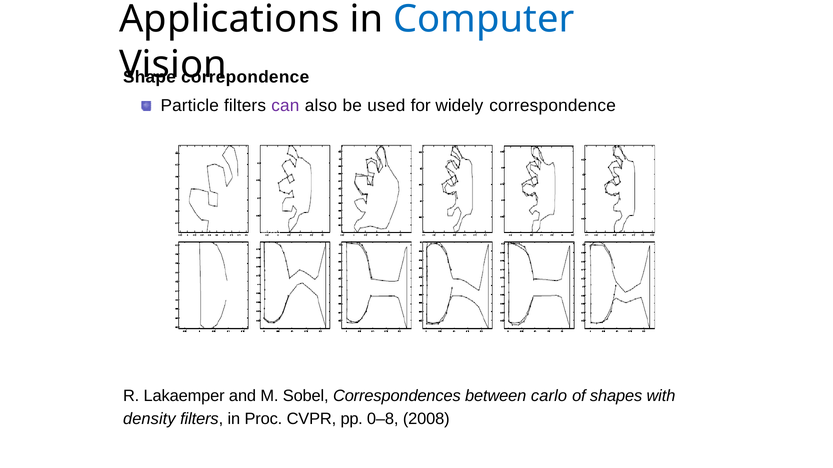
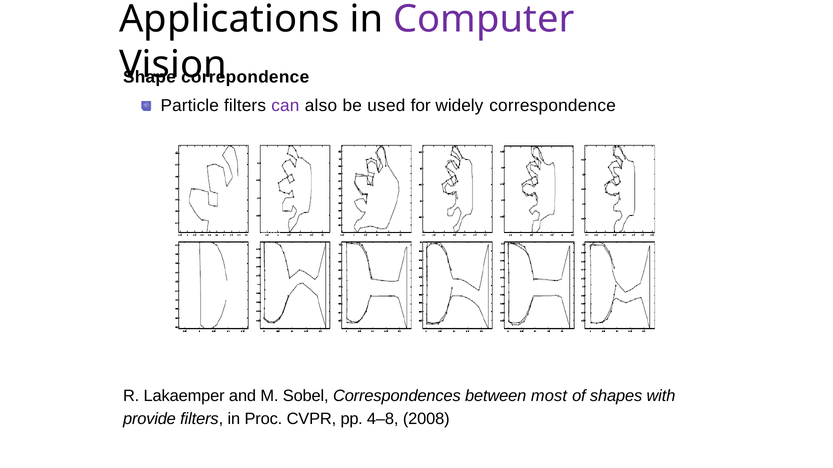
Computer colour: blue -> purple
carlo: carlo -> most
density: density -> provide
0–8: 0–8 -> 4–8
